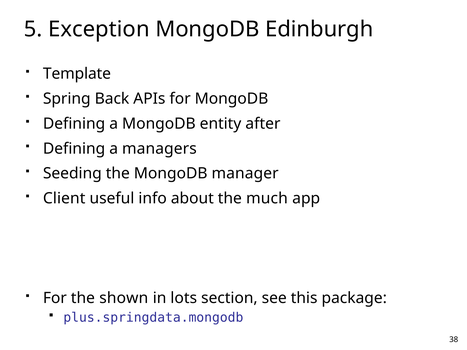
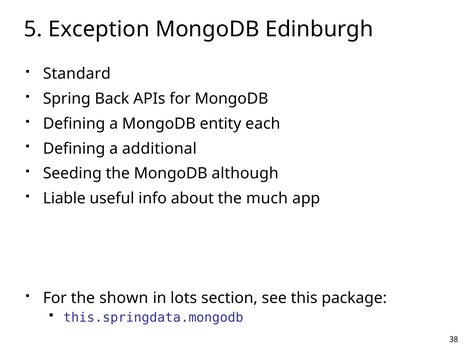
Template: Template -> Standard
after: after -> each
managers: managers -> additional
manager: manager -> although
Client: Client -> Liable
plus.springdata.mongodb: plus.springdata.mongodb -> this.springdata.mongodb
